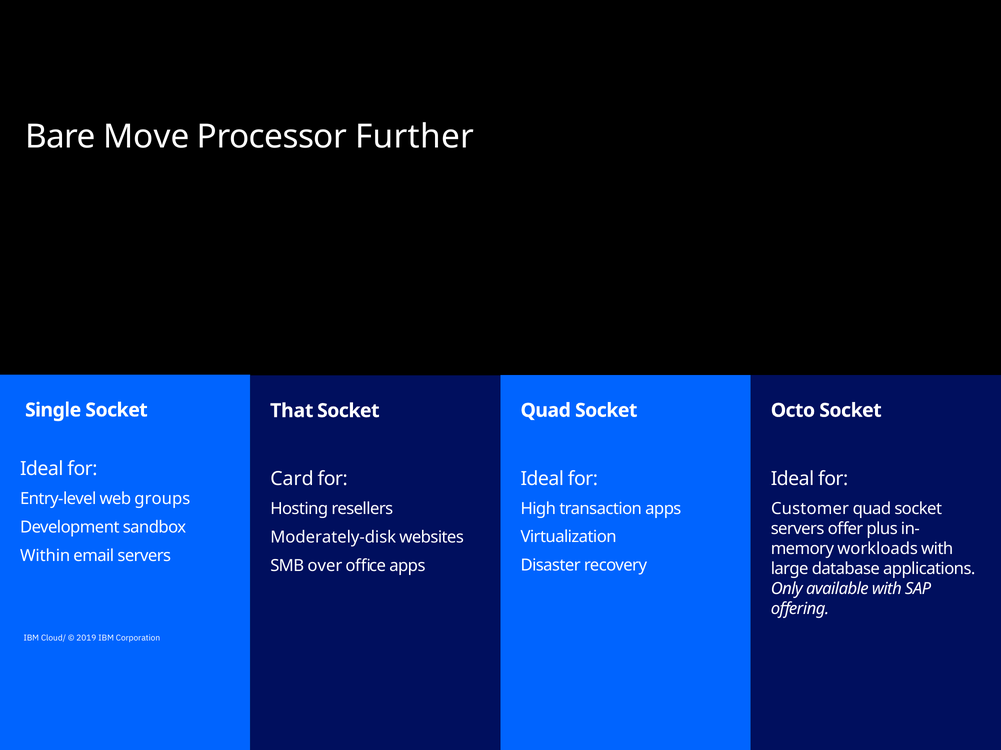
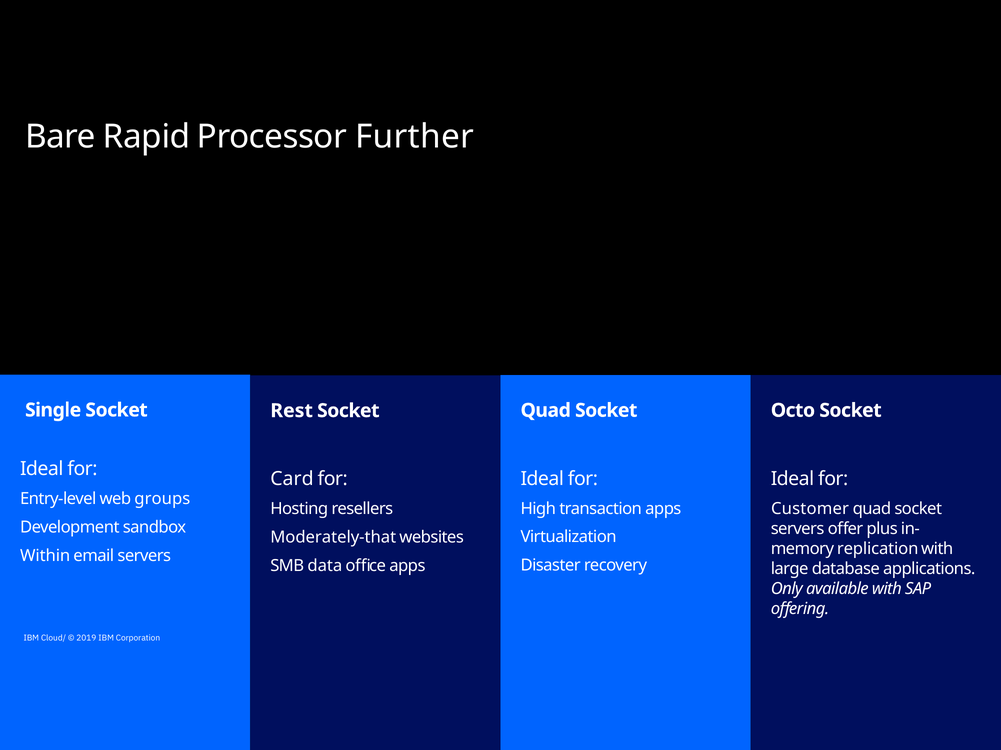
Move: Move -> Rapid
That: That -> Rest
Moderately-disk: Moderately-disk -> Moderately-that
workloads: workloads -> replication
over: over -> data
